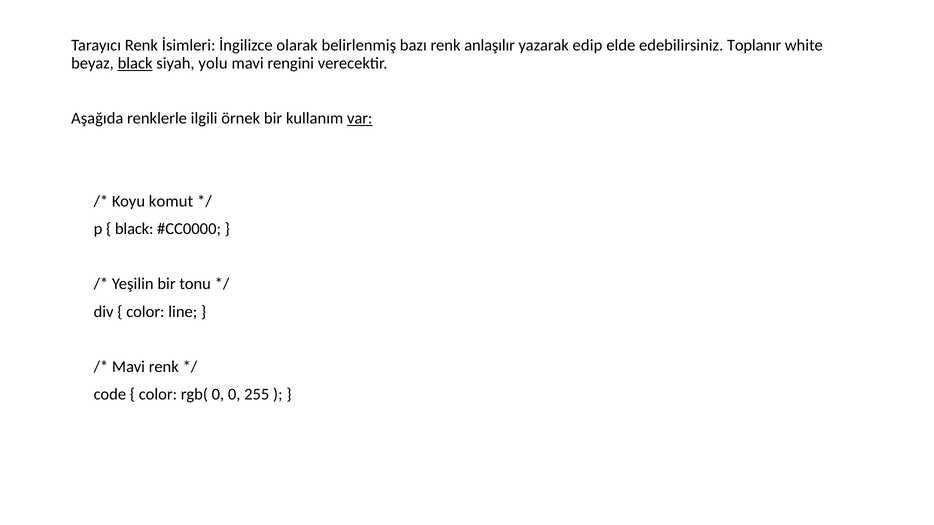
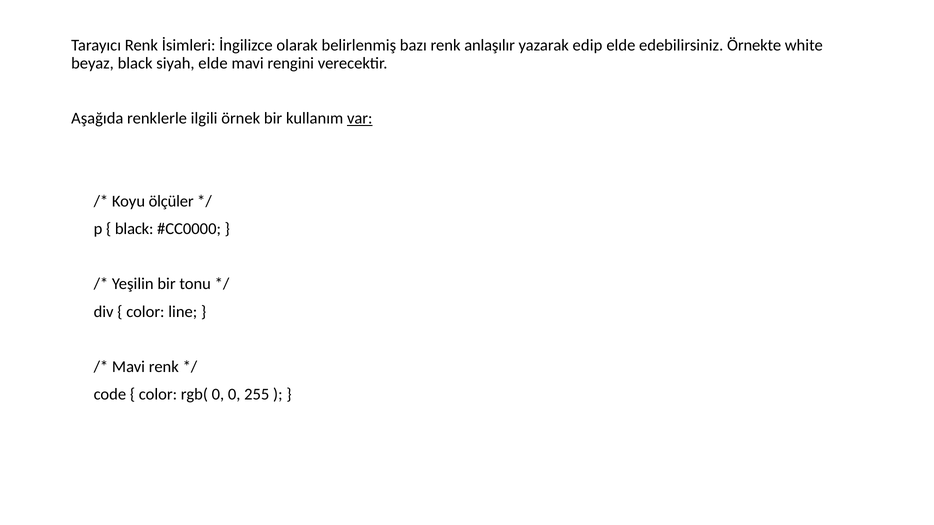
Toplanır: Toplanır -> Örnekte
black at (135, 63) underline: present -> none
siyah yolu: yolu -> elde
komut: komut -> ölçüler
